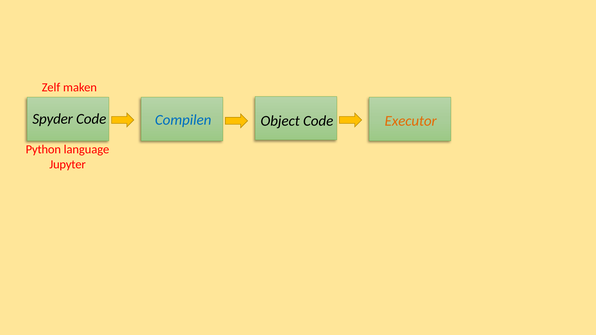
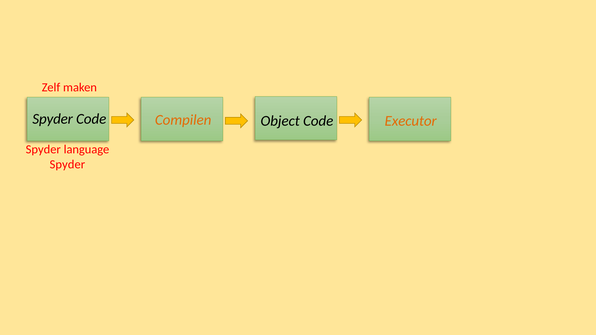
Compilen colour: blue -> orange
Python at (43, 150): Python -> Spyder
Jupyter at (68, 164): Jupyter -> Spyder
